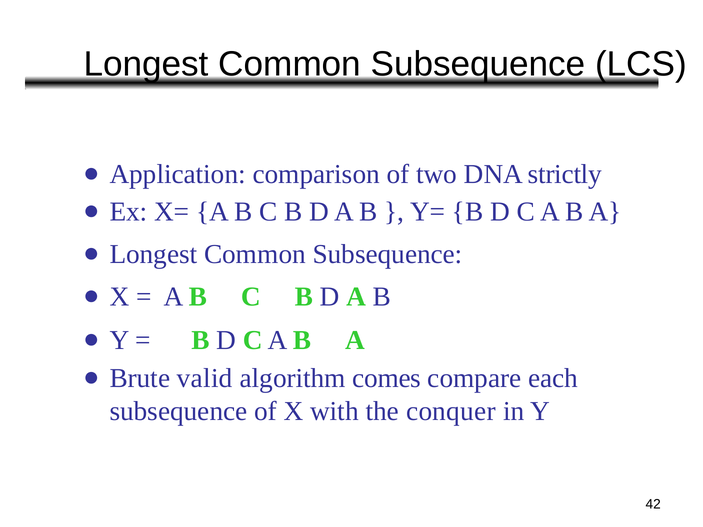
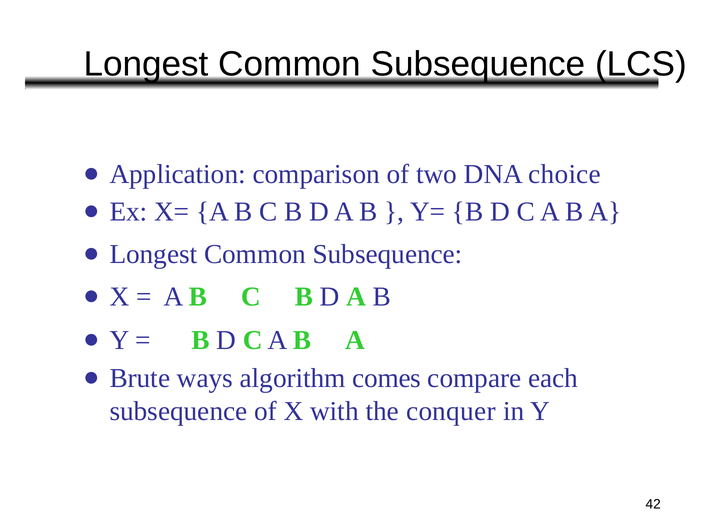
strictly: strictly -> choice
valid: valid -> ways
